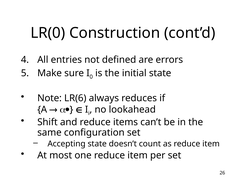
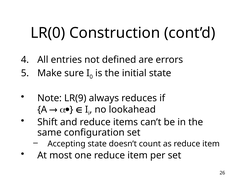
LR(6: LR(6 -> LR(9
